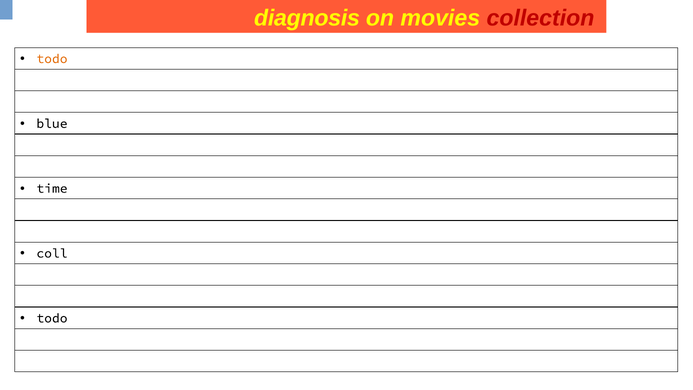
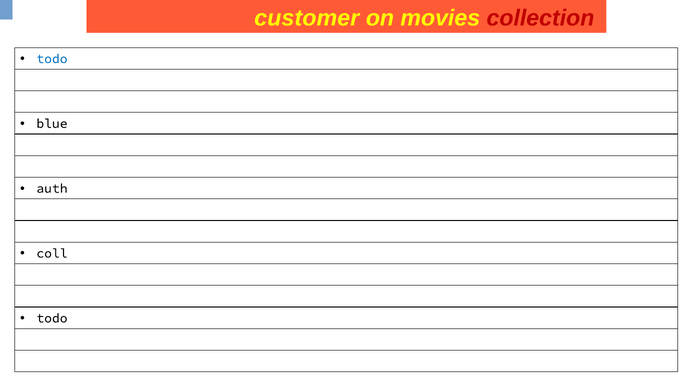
diagnosis: diagnosis -> customer
todo at (52, 59) colour: orange -> blue
time: time -> auth
